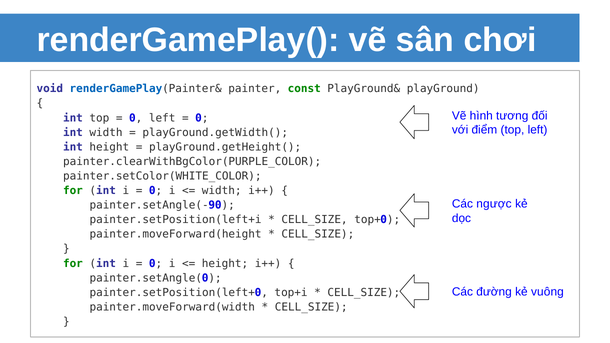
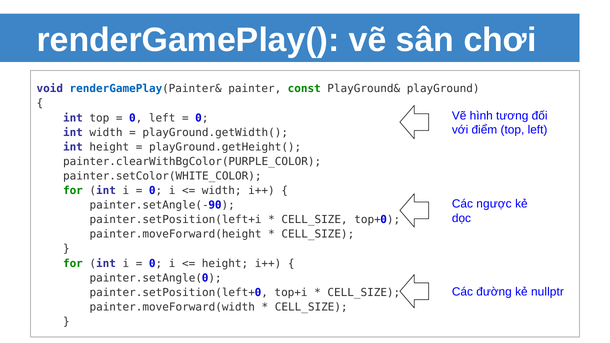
vuông: vuông -> nullptr
